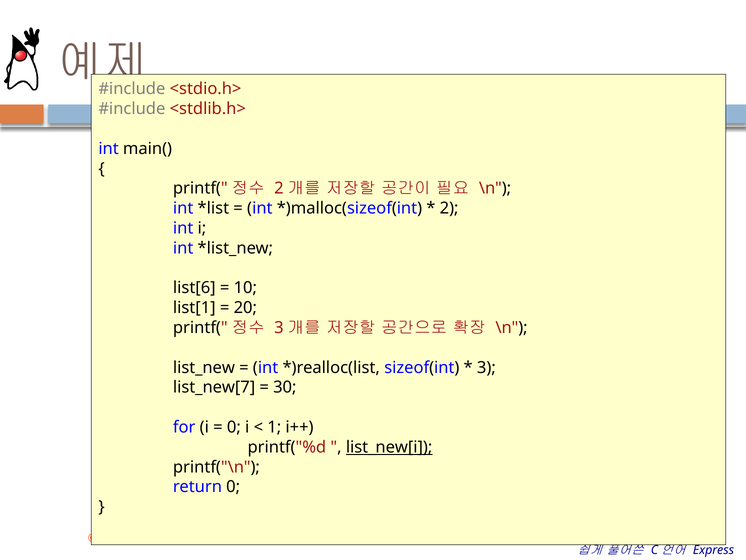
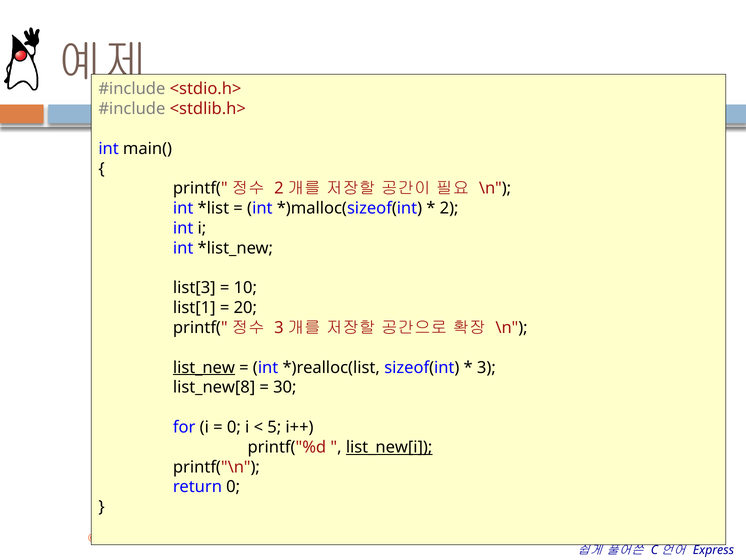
list[6: list[6 -> list[3
list_new underline: none -> present
list_new[7: list_new[7 -> list_new[8
1: 1 -> 5
